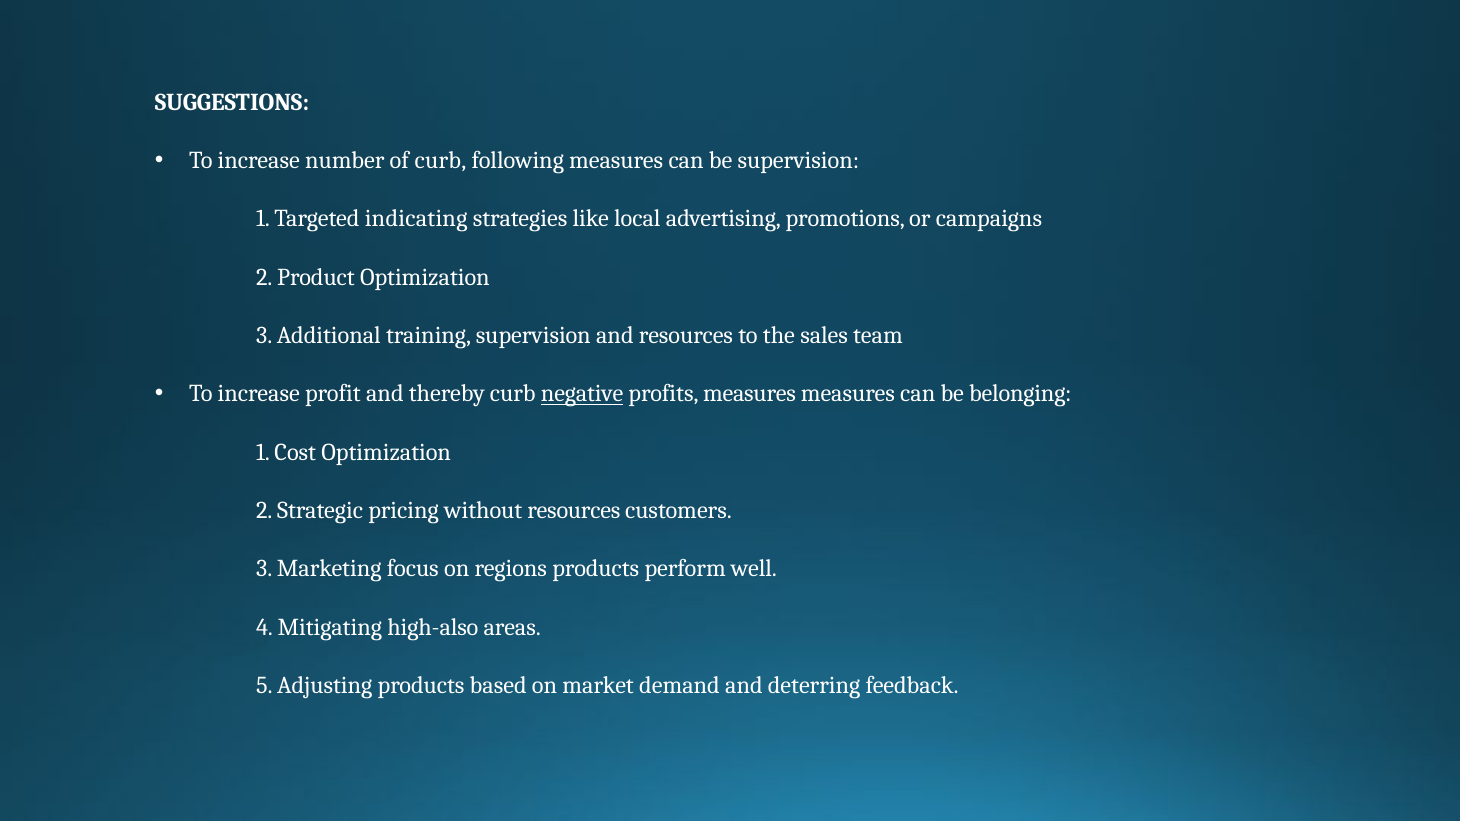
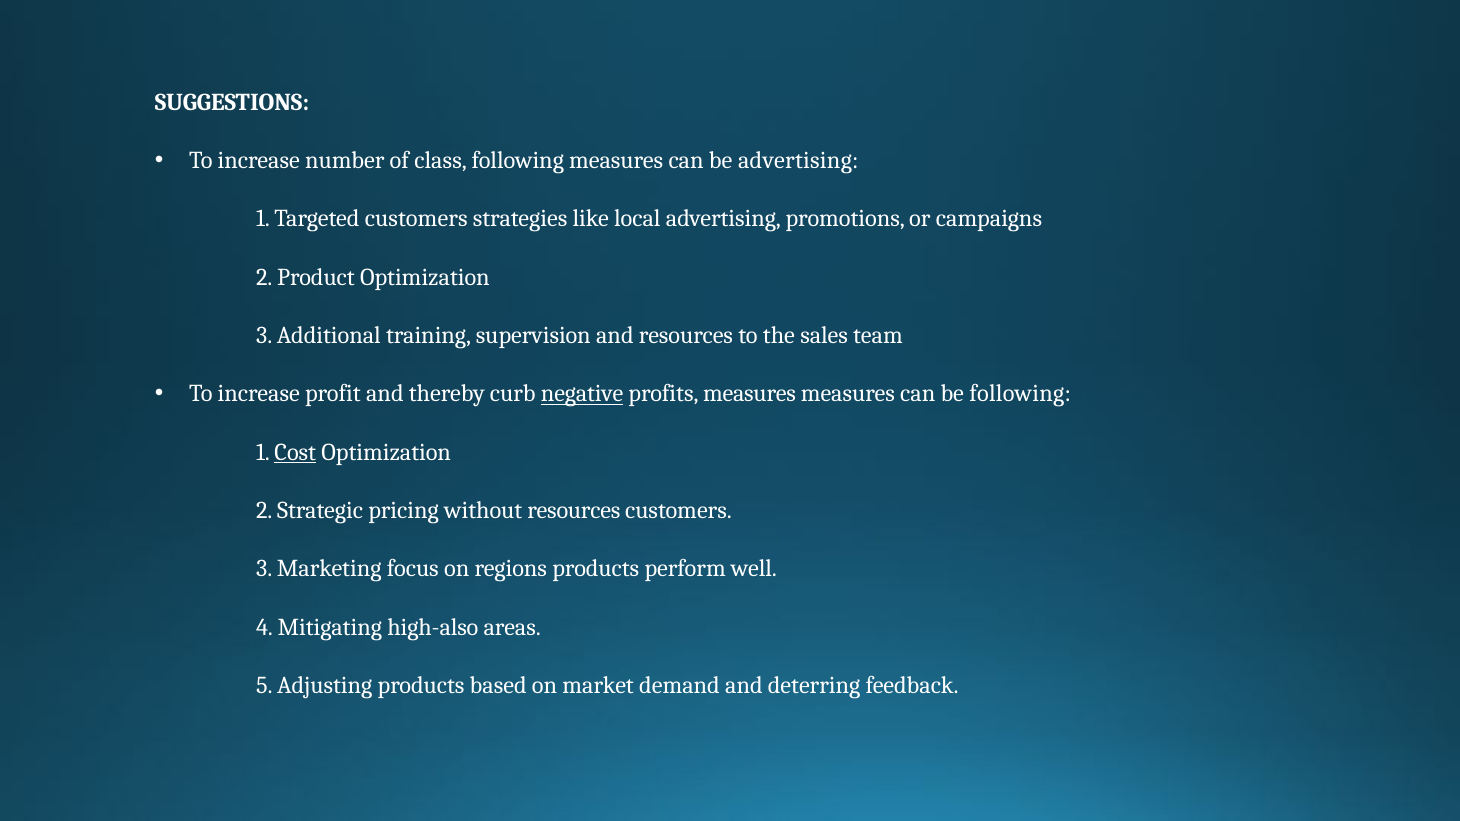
of curb: curb -> class
be supervision: supervision -> advertising
Targeted indicating: indicating -> customers
be belonging: belonging -> following
Cost underline: none -> present
